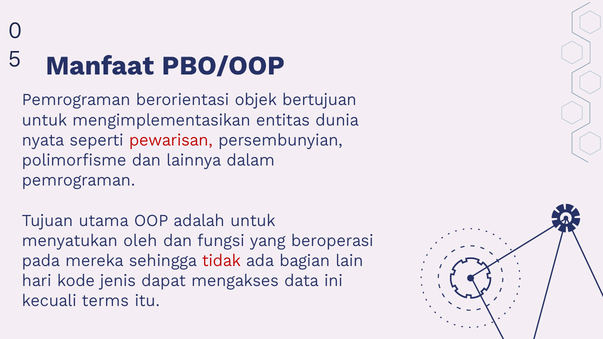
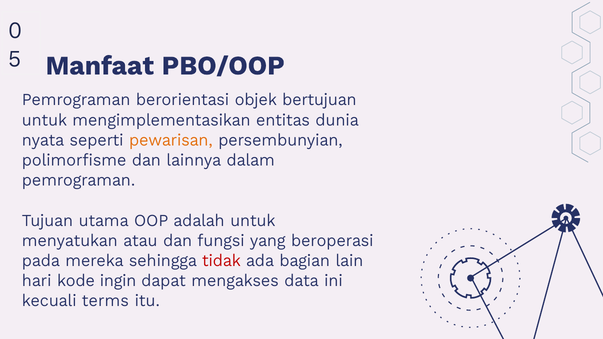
pewarisan colour: red -> orange
oleh: oleh -> atau
jenis: jenis -> ingin
